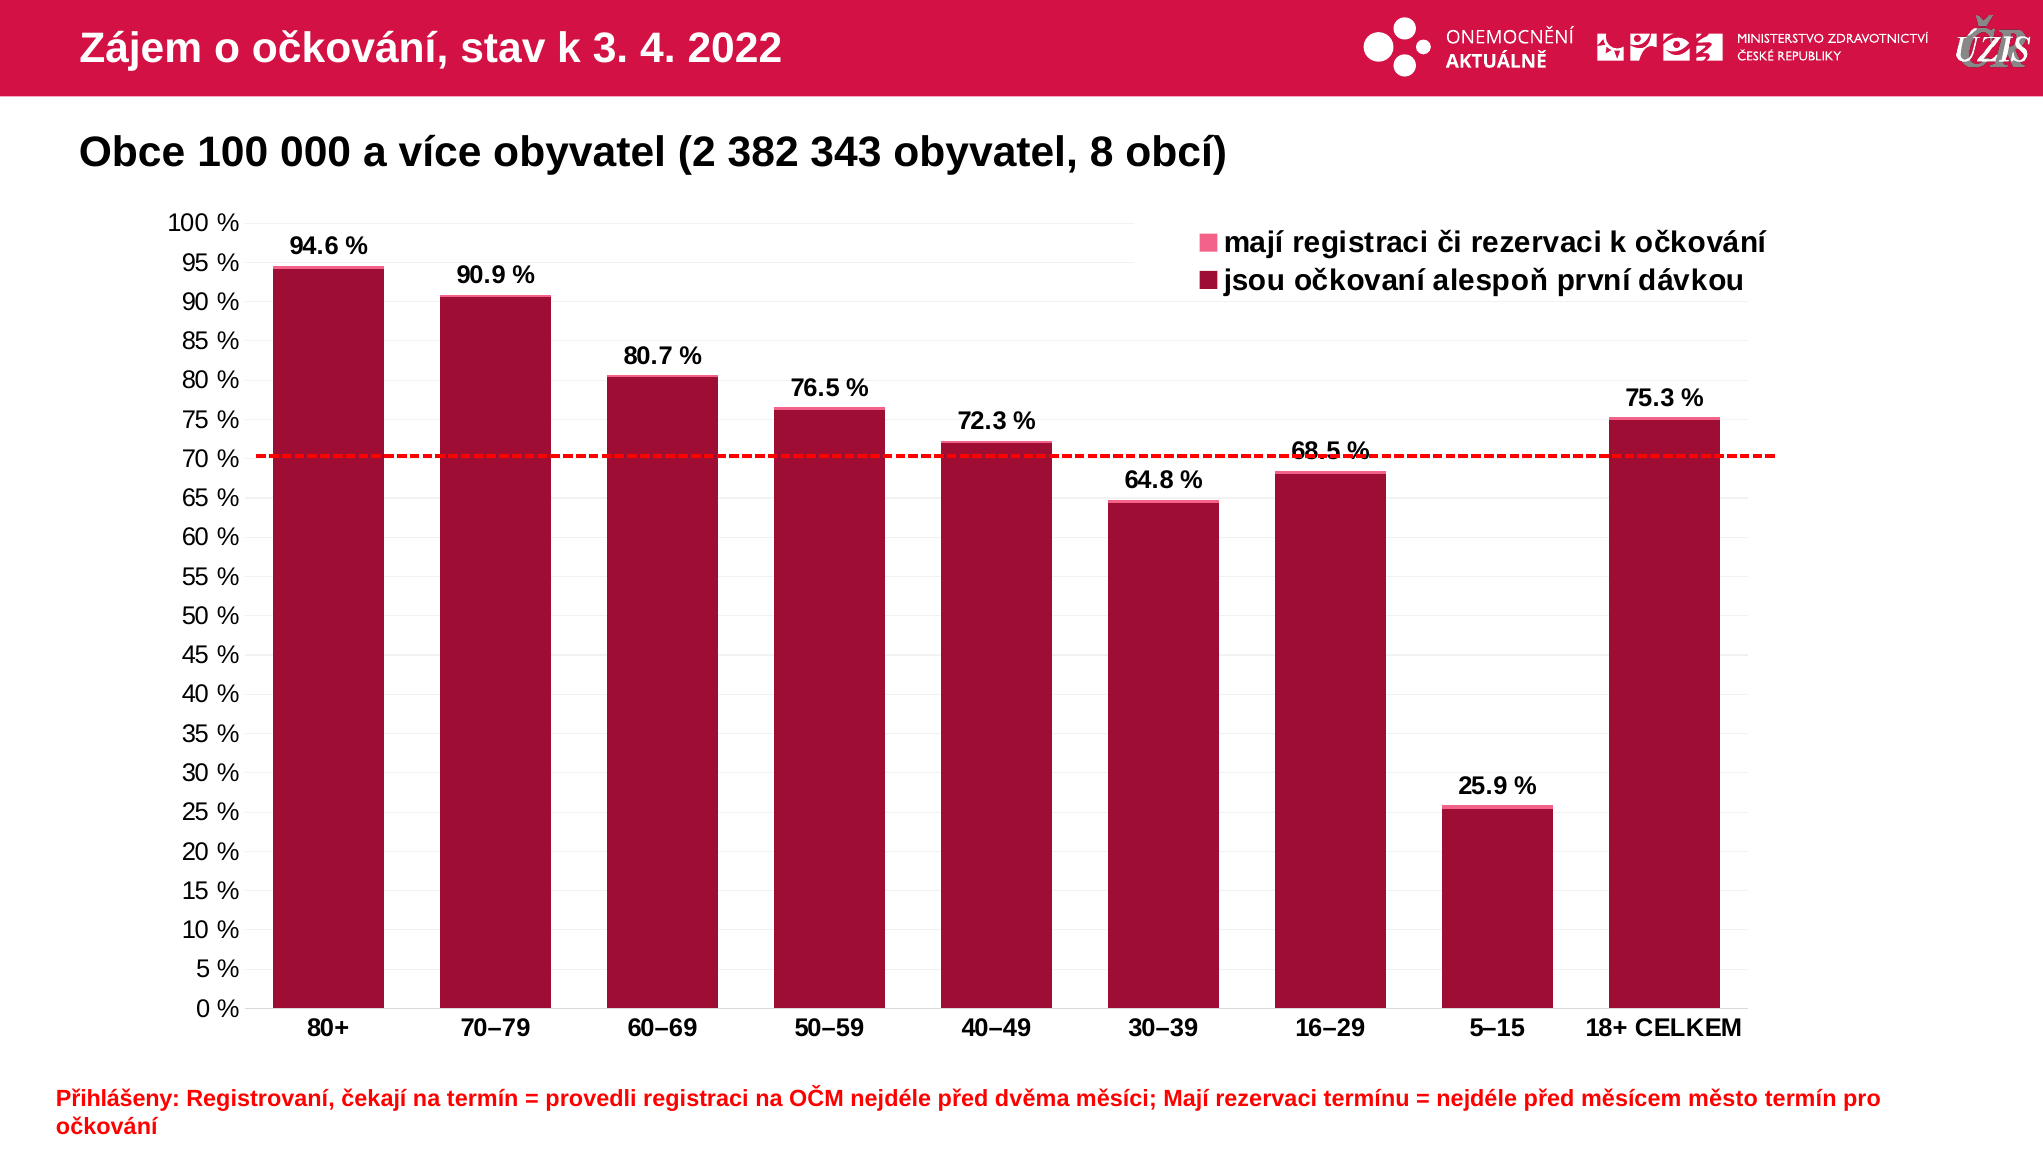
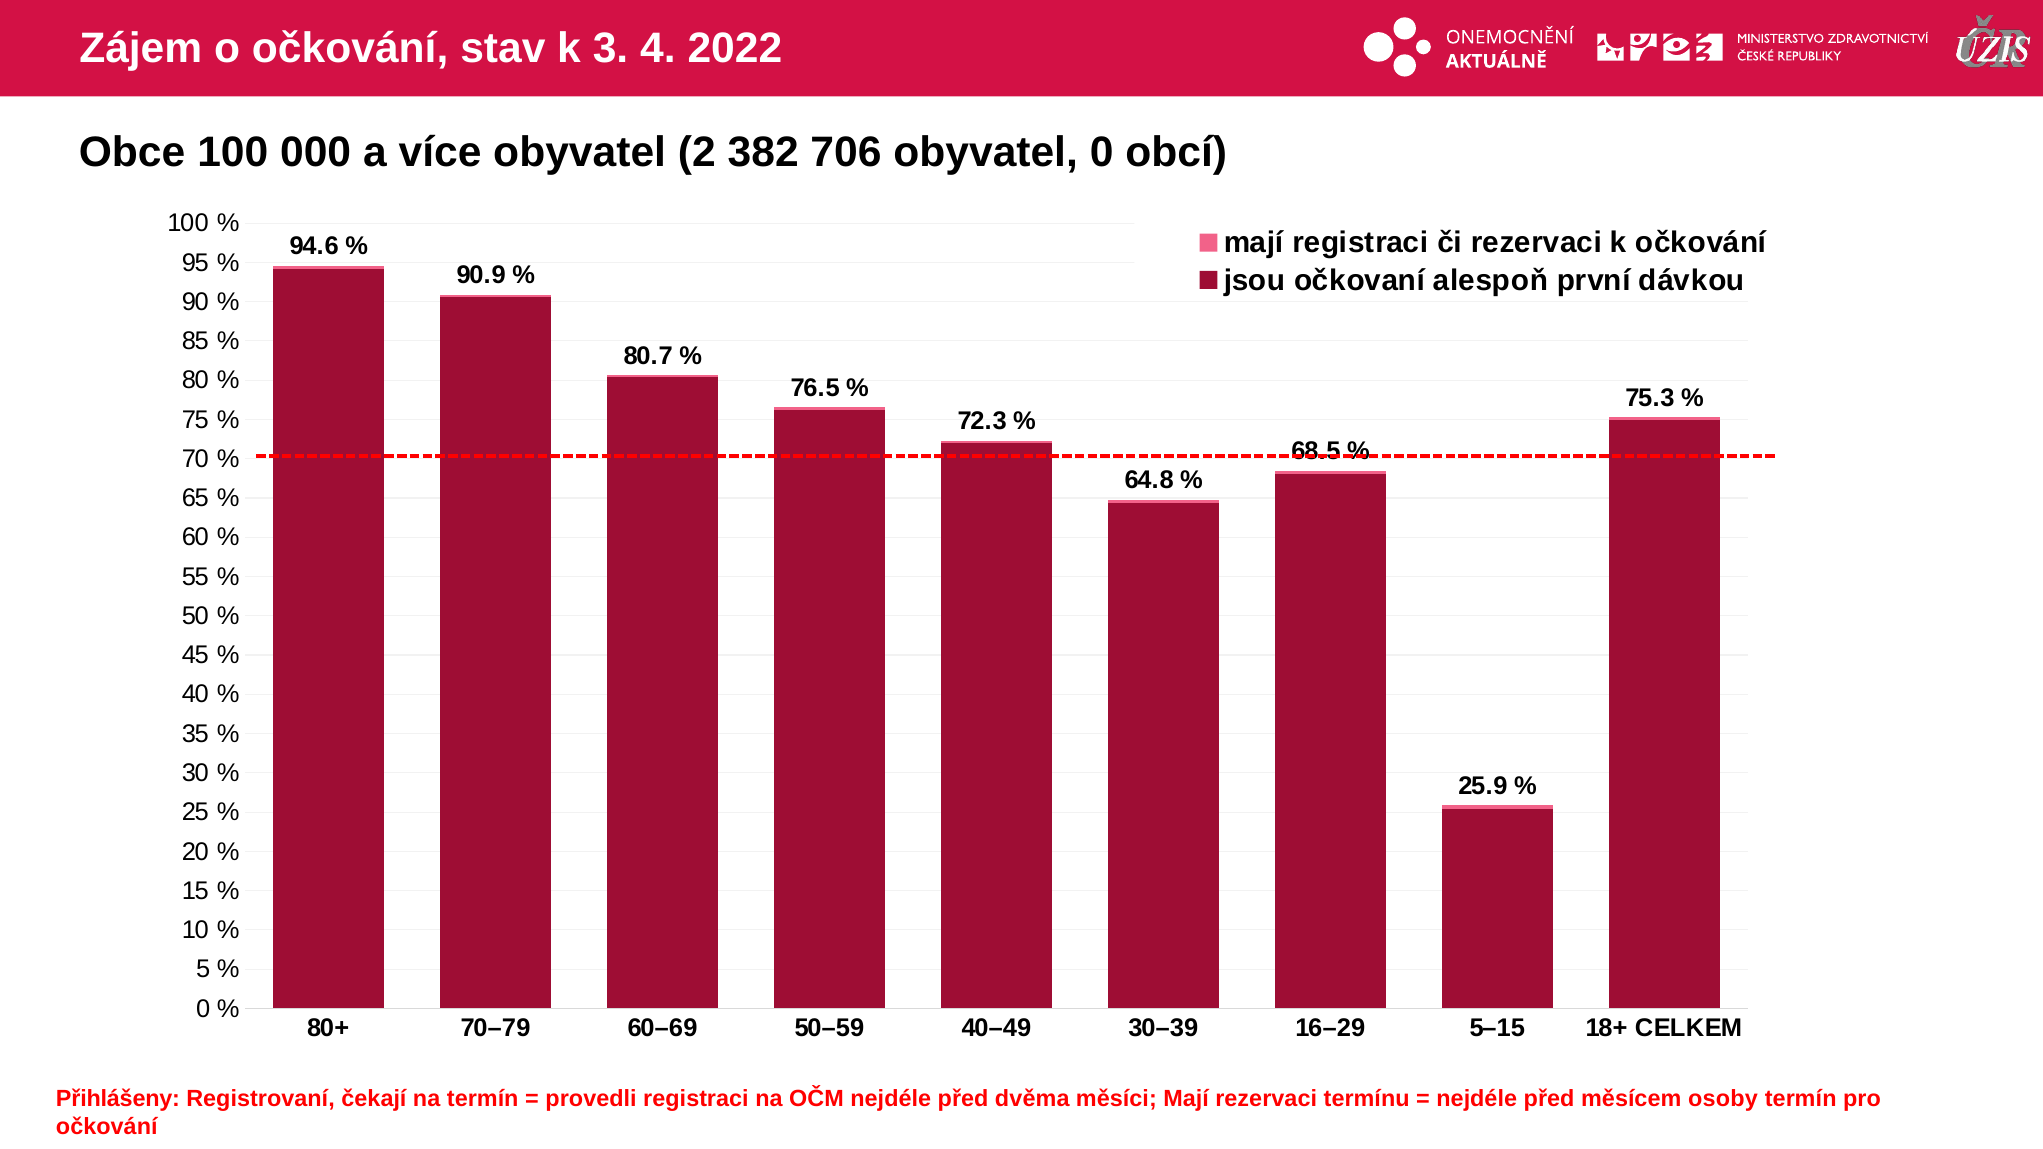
343: 343 -> 706
obyvatel 8: 8 -> 0
město: město -> osoby
